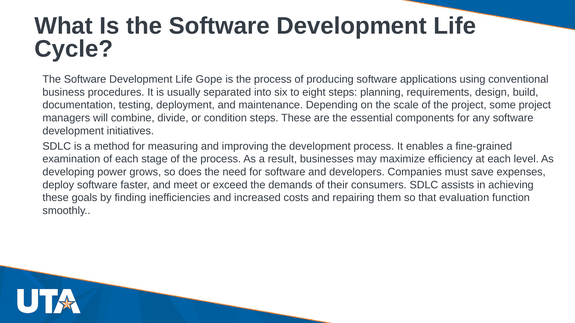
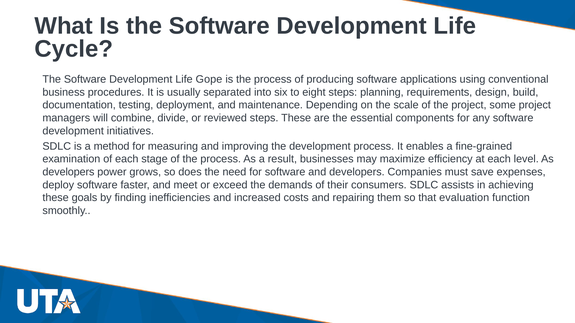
condition: condition -> reviewed
developing at (68, 172): developing -> developers
